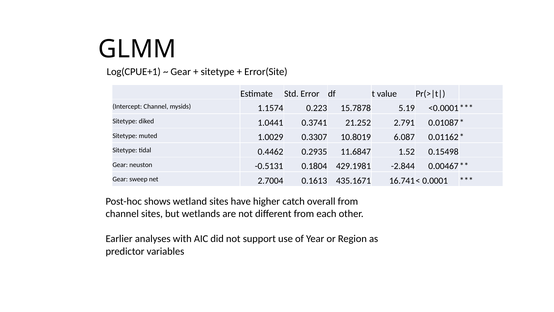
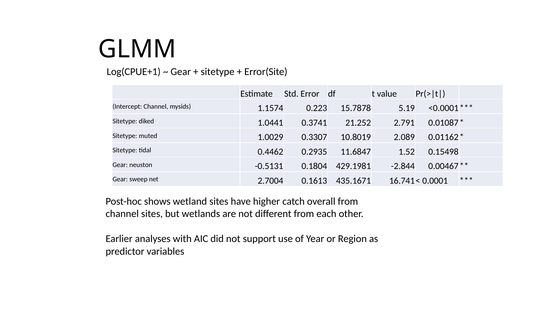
6.087: 6.087 -> 2.089
